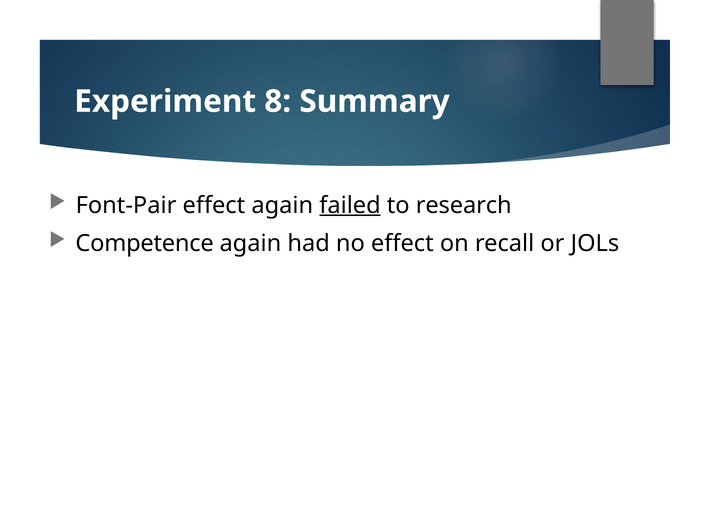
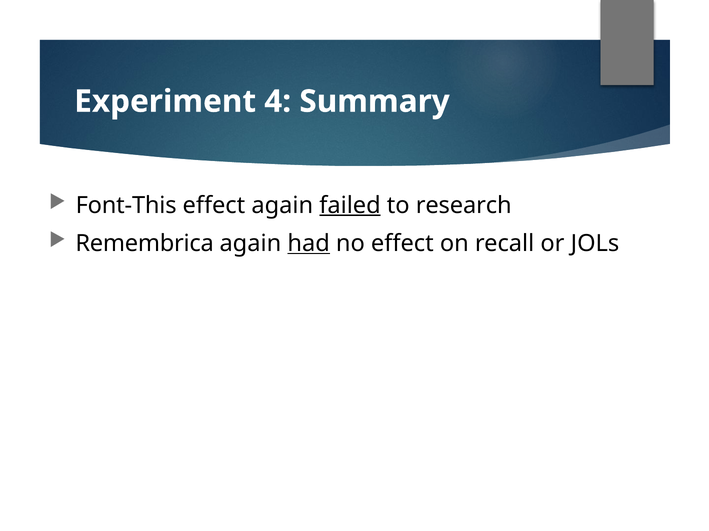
8: 8 -> 4
Font-Pair: Font-Pair -> Font-This
Competence: Competence -> Remembrica
had underline: none -> present
